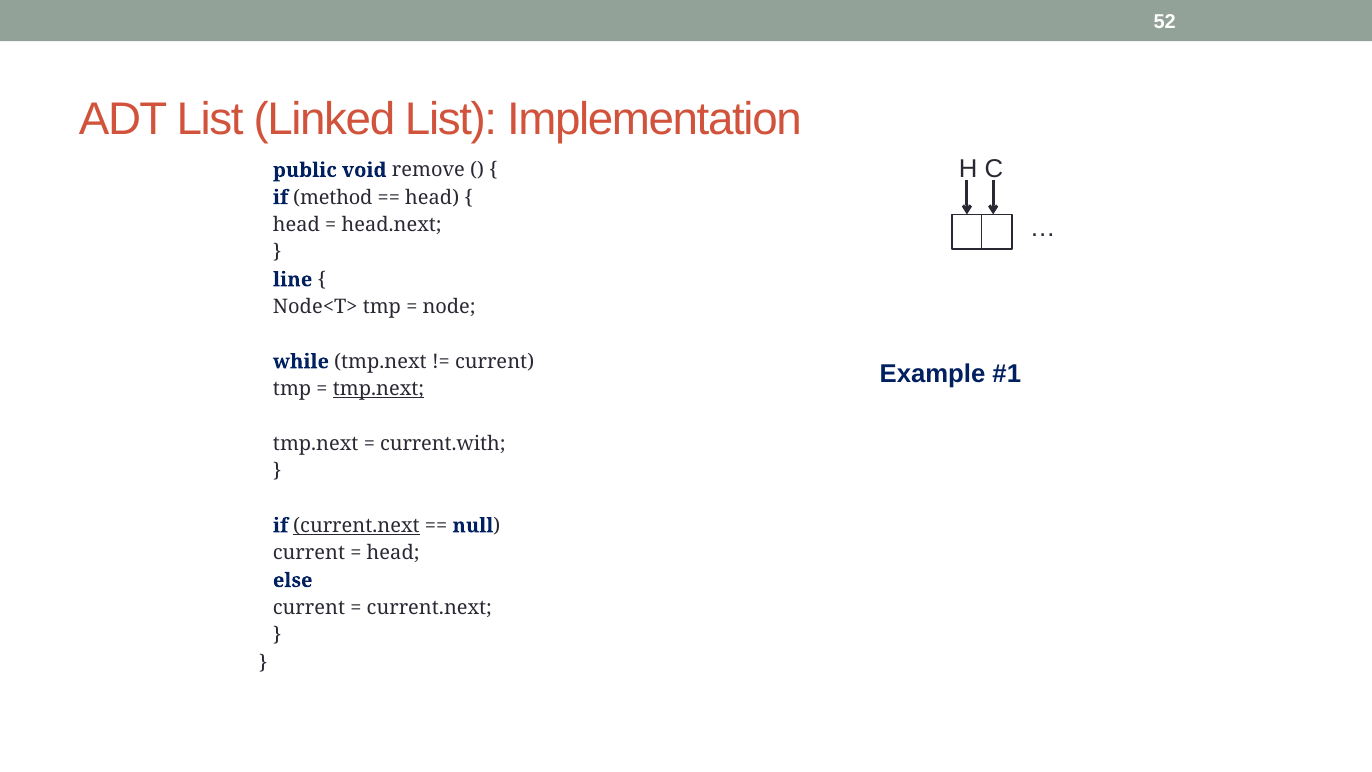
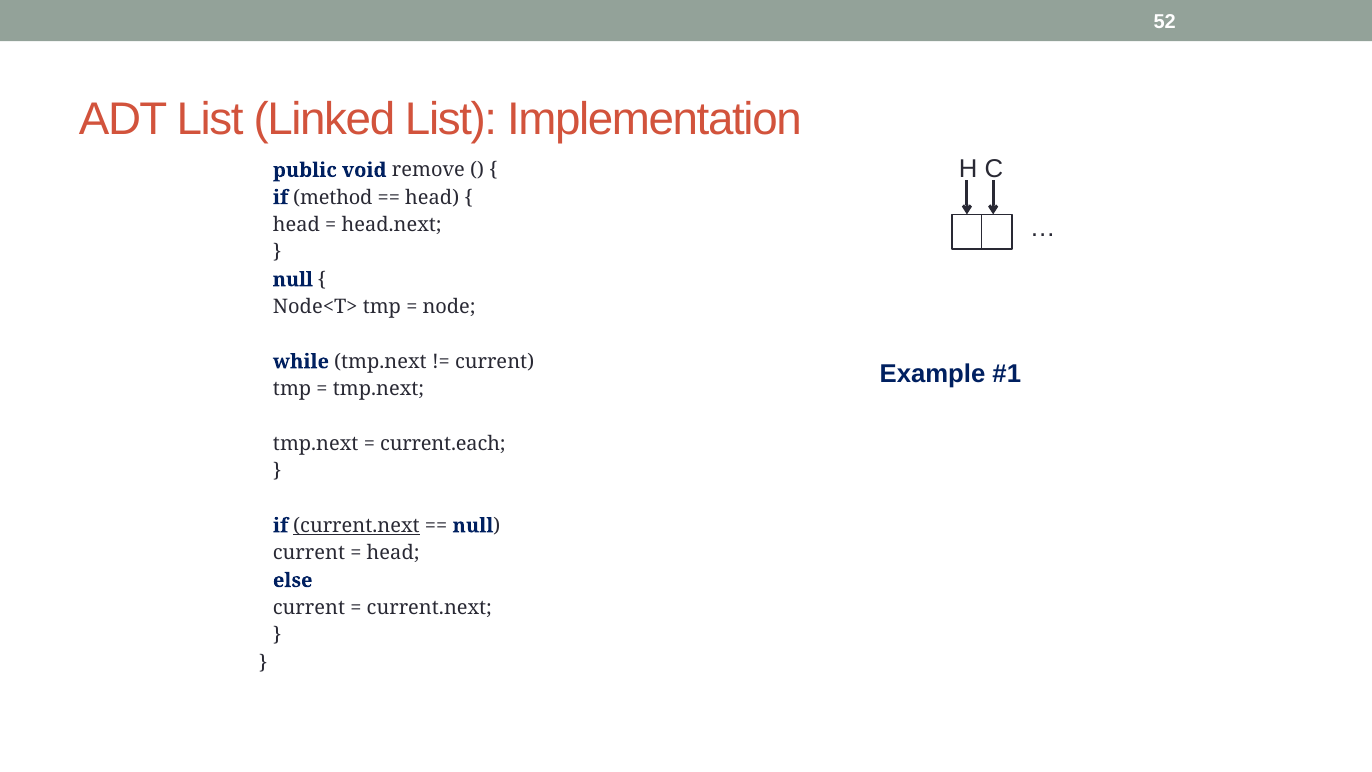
line at (293, 280): line -> null
tmp.next at (378, 389) underline: present -> none
current.with: current.with -> current.each
